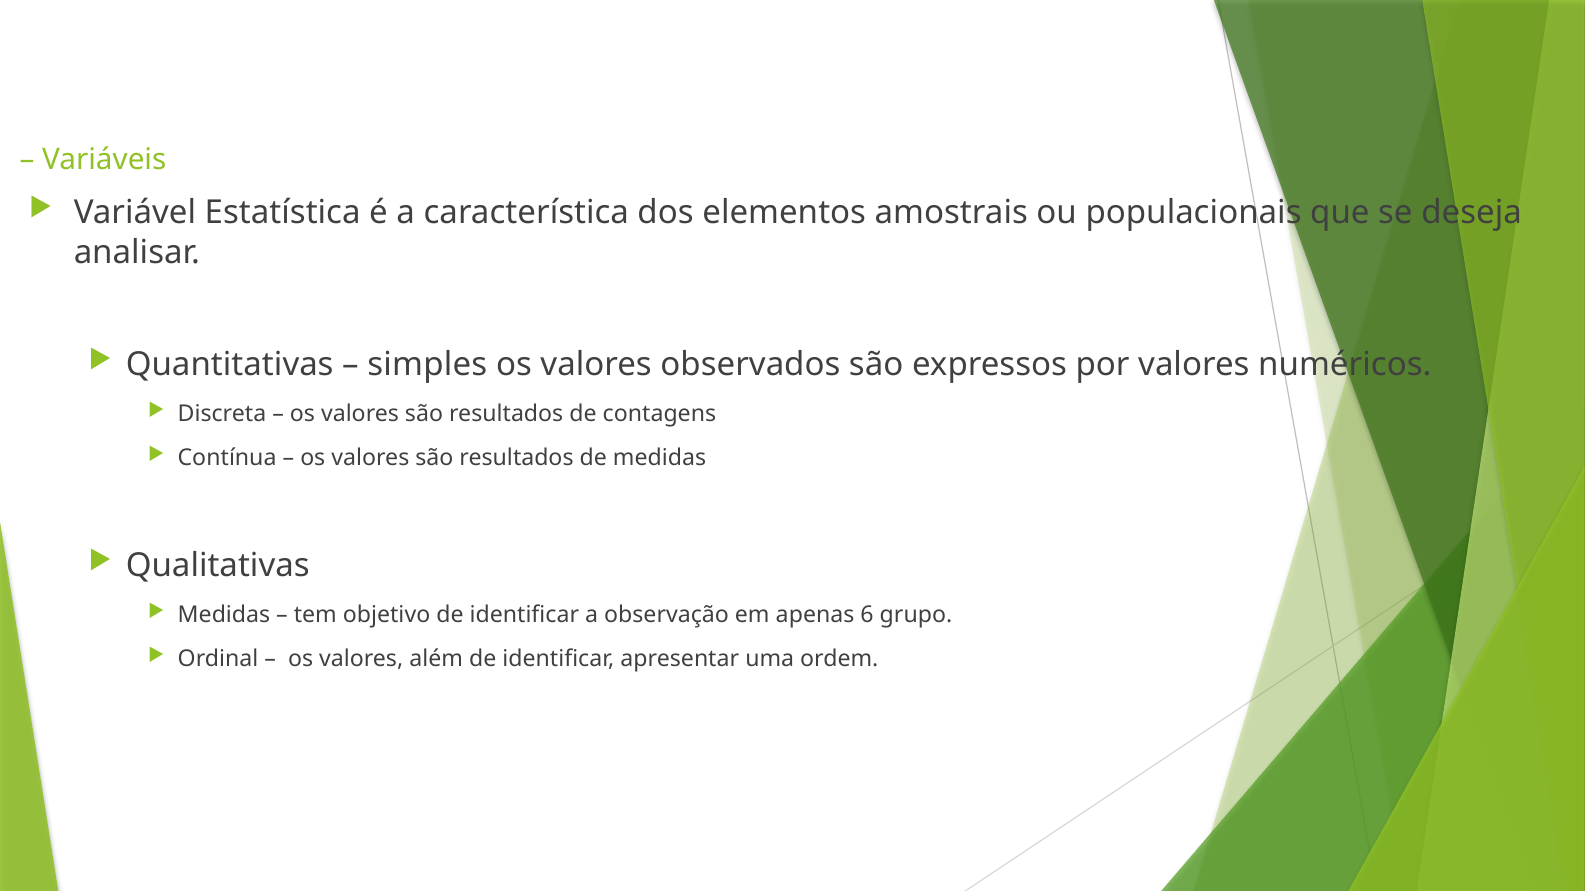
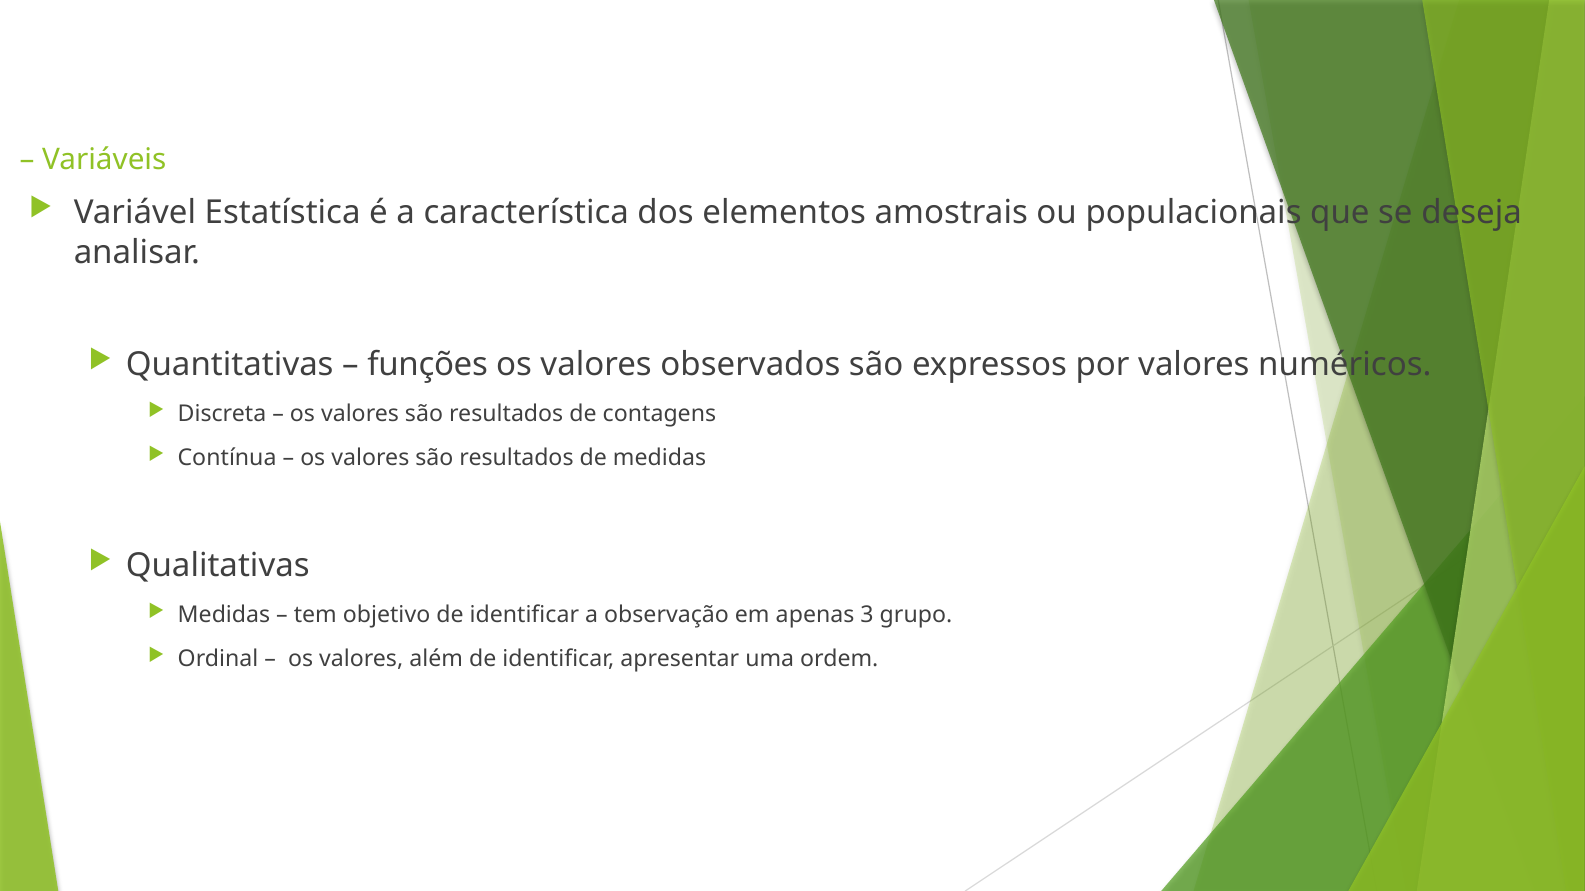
simples: simples -> funções
6: 6 -> 3
